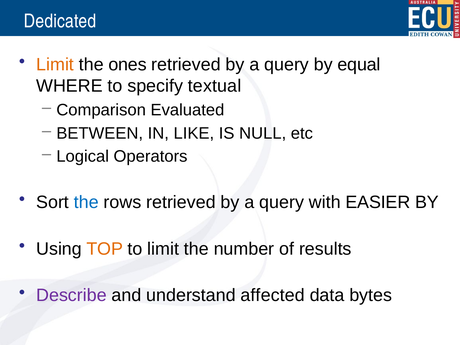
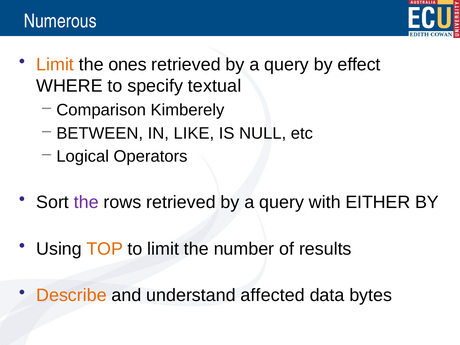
Dedicated: Dedicated -> Numerous
equal: equal -> effect
Evaluated: Evaluated -> Kimberely
the at (86, 202) colour: blue -> purple
EASIER: EASIER -> EITHER
Describe colour: purple -> orange
